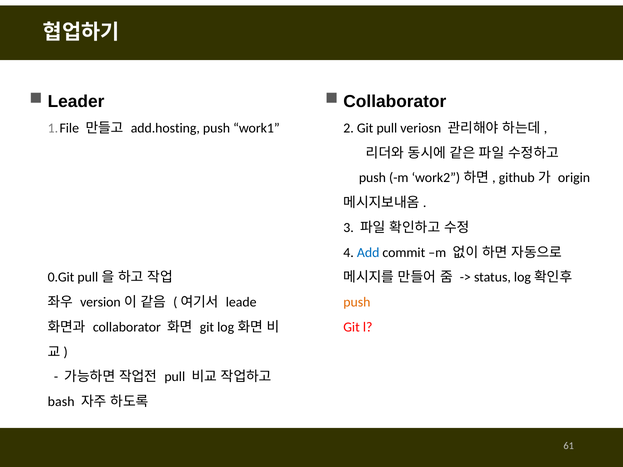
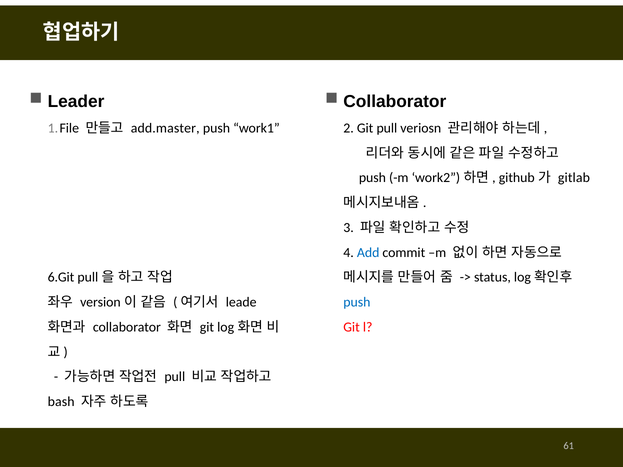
add.hosting: add.hosting -> add.master
origin: origin -> gitlab
0.Git: 0.Git -> 6.Git
push at (357, 302) colour: orange -> blue
